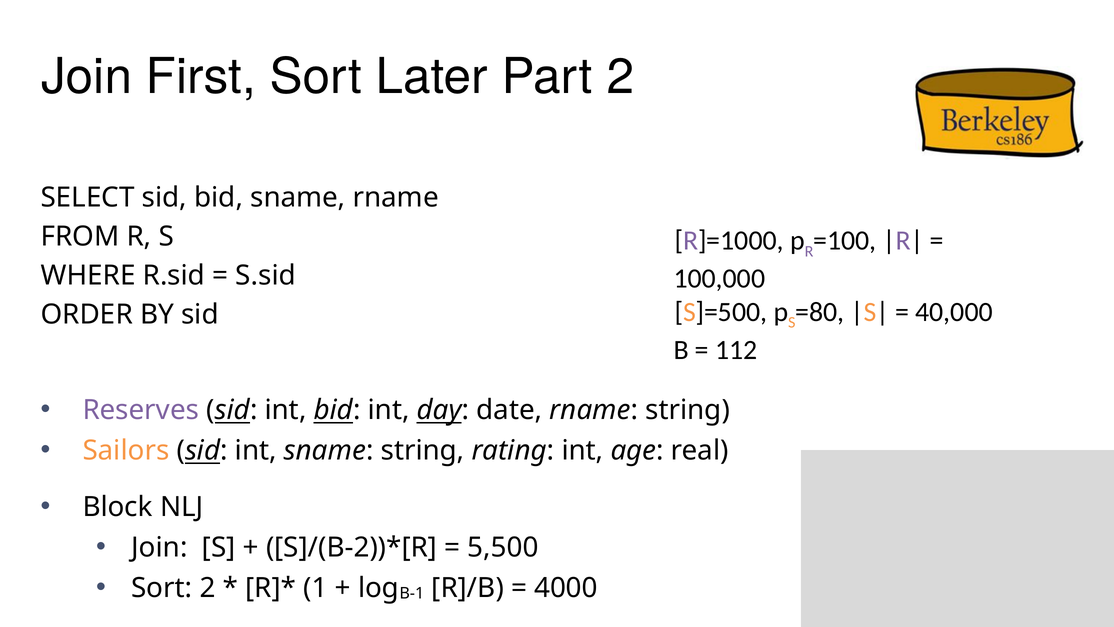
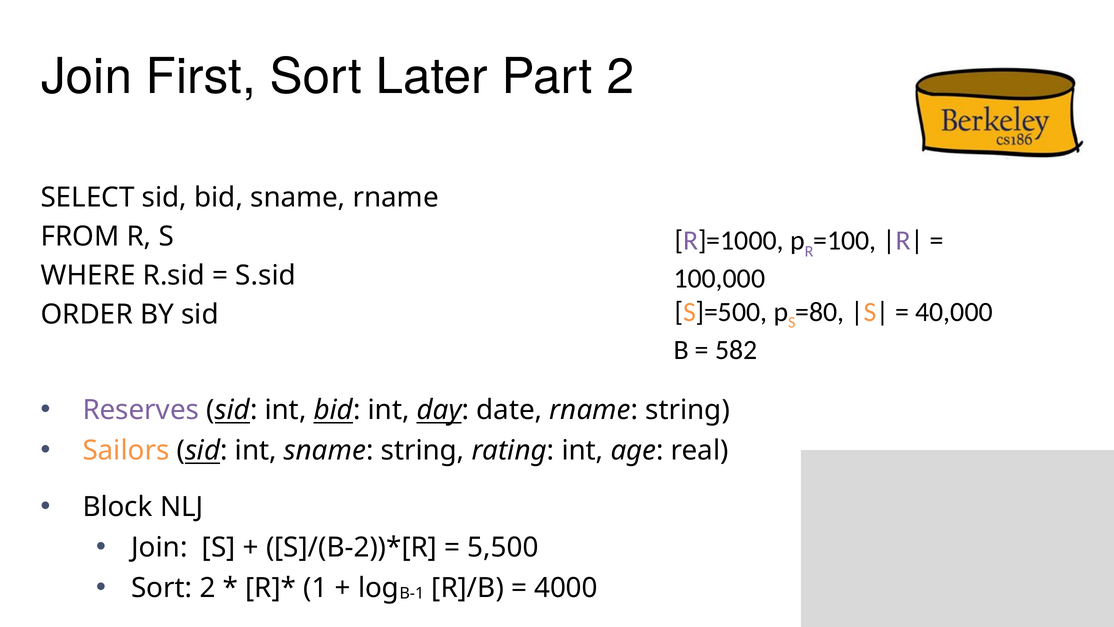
112: 112 -> 582
